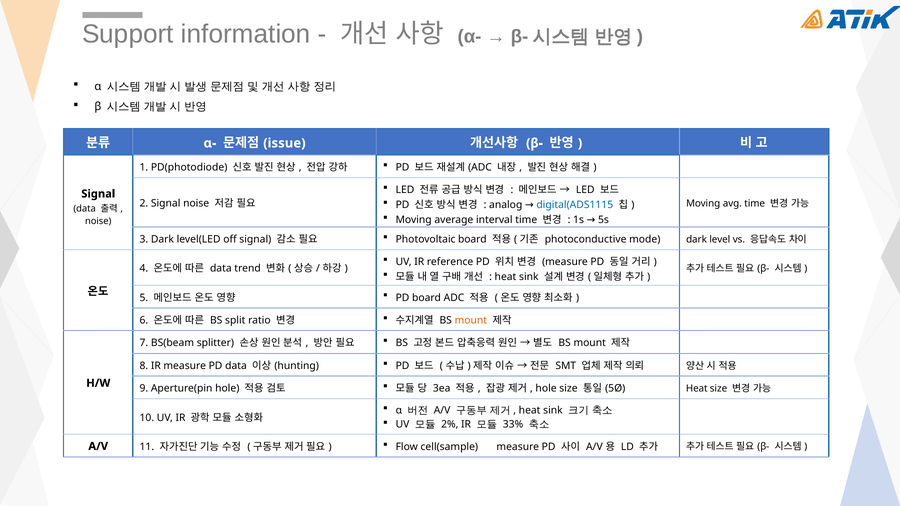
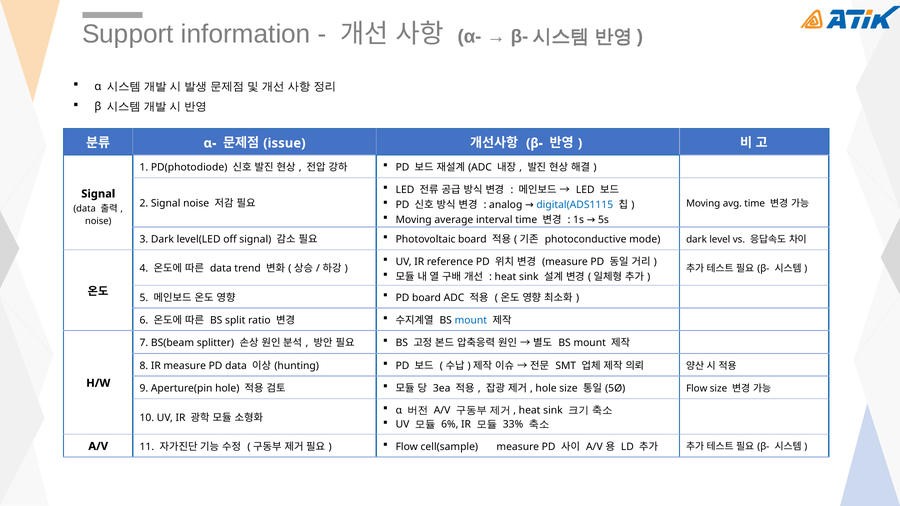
mount at (471, 321) colour: orange -> blue
Heat at (697, 389): Heat -> Flow
2%: 2% -> 6%
